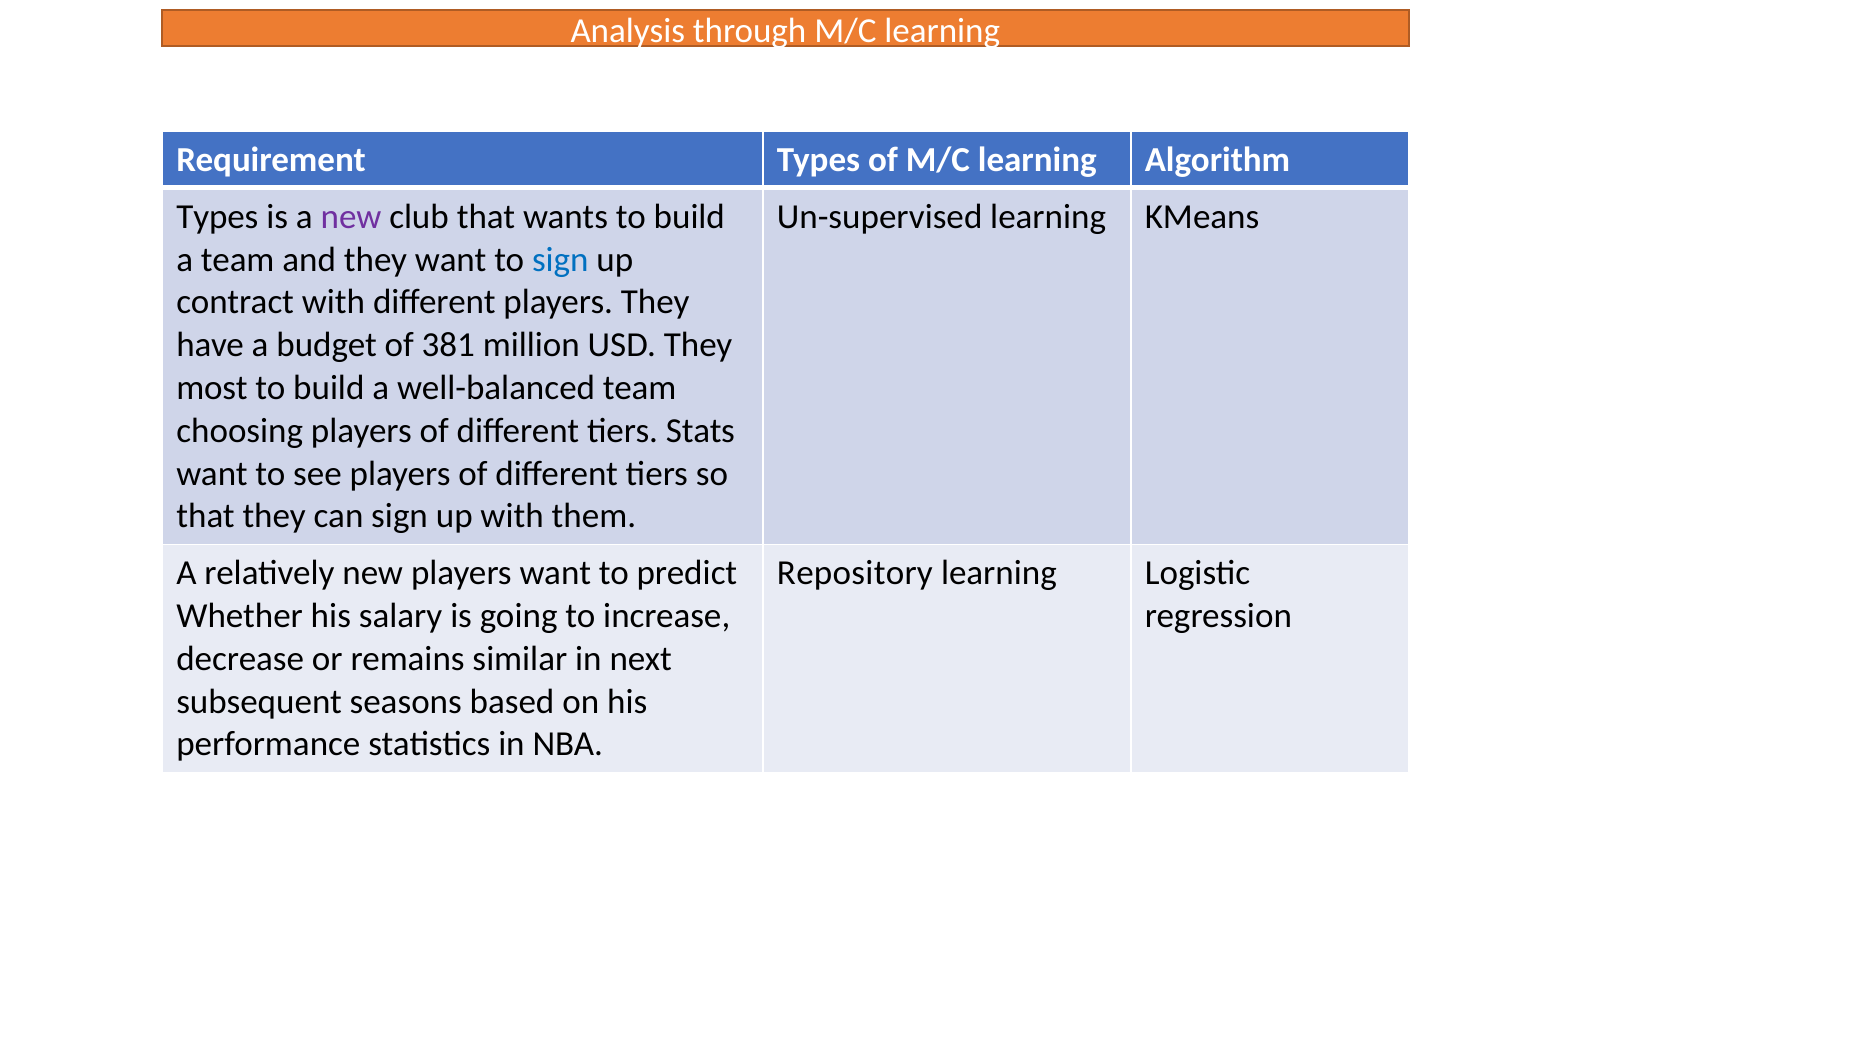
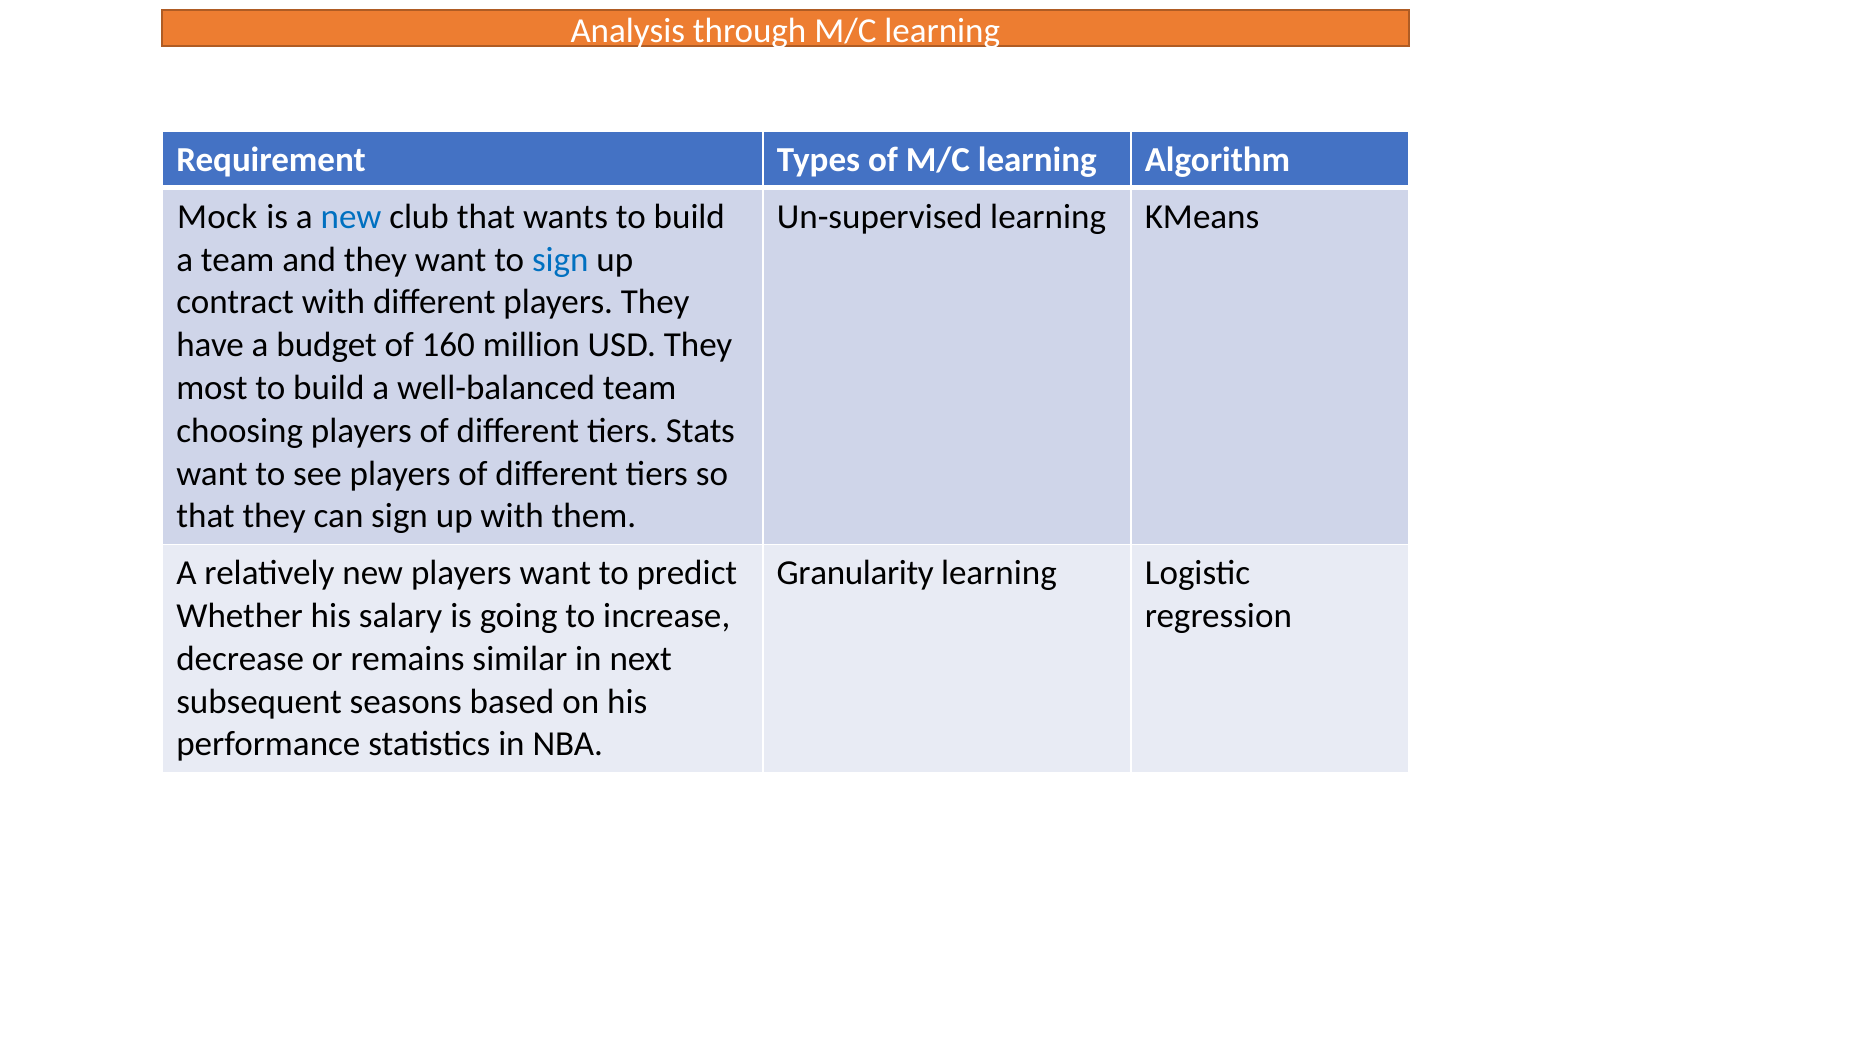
Types at (217, 217): Types -> Mock
new at (351, 217) colour: purple -> blue
381: 381 -> 160
Repository: Repository -> Granularity
